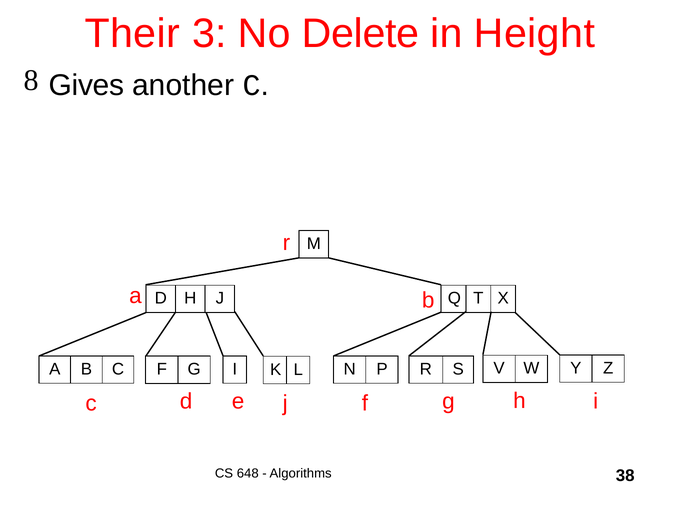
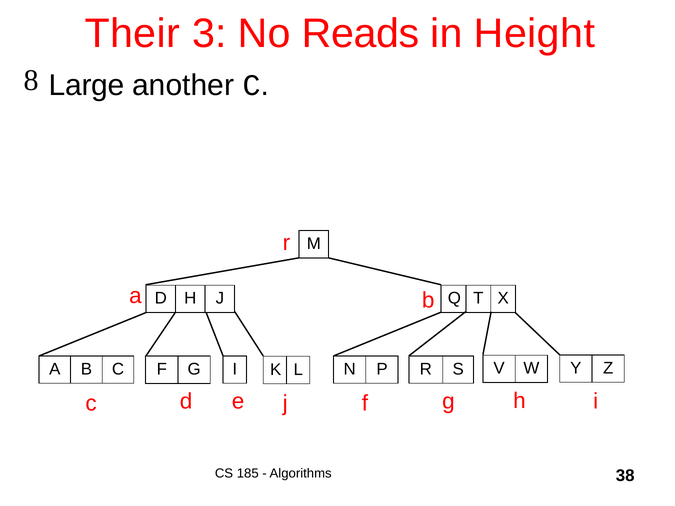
Delete: Delete -> Reads
Gives: Gives -> Large
648: 648 -> 185
